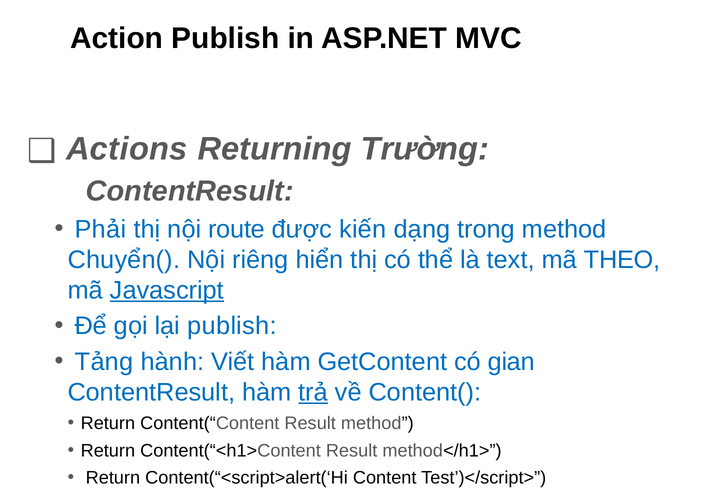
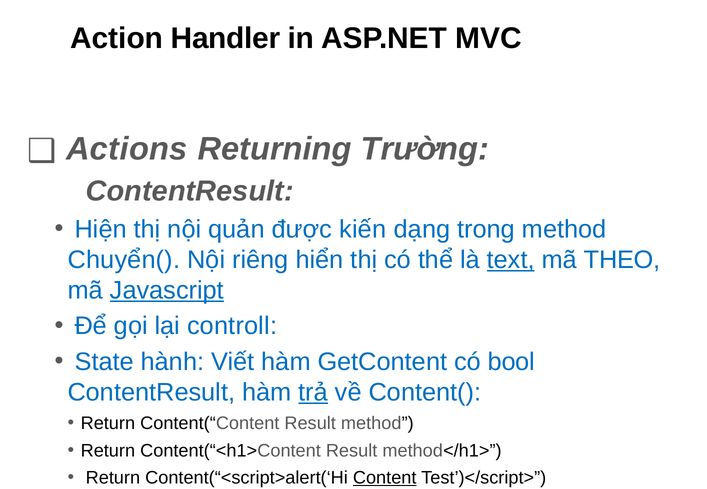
Action Publish: Publish -> Handler
Phải: Phải -> Hiện
route: route -> quản
text underline: none -> present
lại publish: publish -> controll
Tảng: Tảng -> State
gian: gian -> bool
Content underline: none -> present
